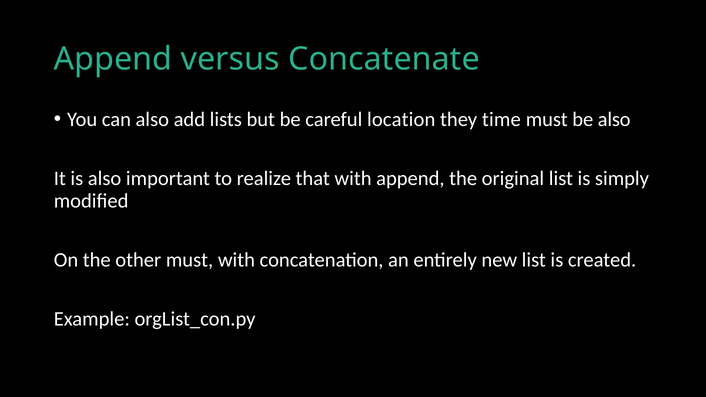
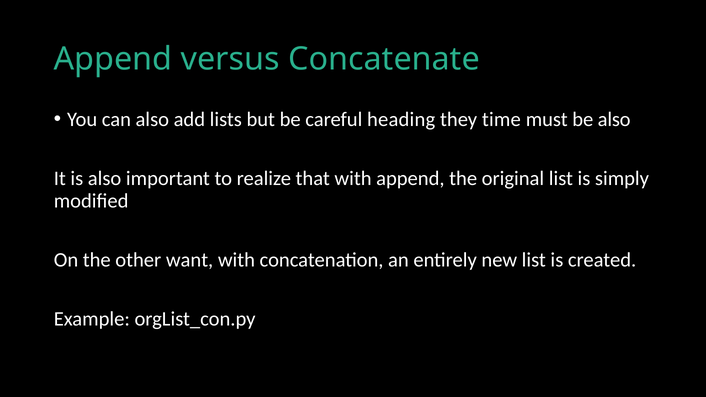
location: location -> heading
other must: must -> want
